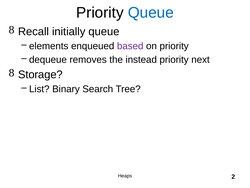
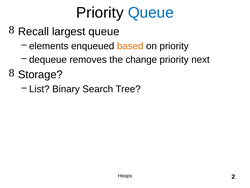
initially: initially -> largest
based colour: purple -> orange
instead: instead -> change
